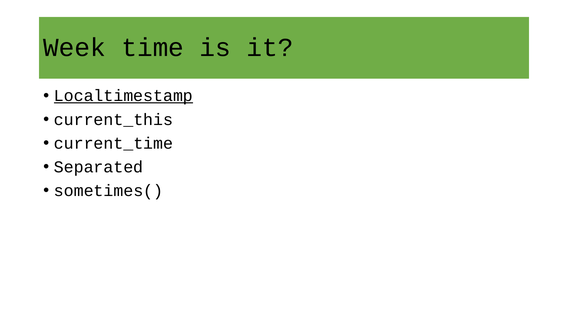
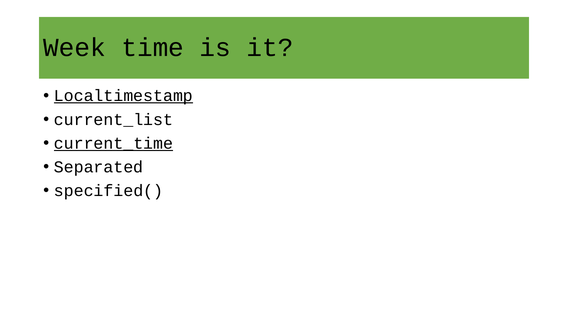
current_this: current_this -> current_list
current_time underline: none -> present
sometimes(: sometimes( -> specified(
